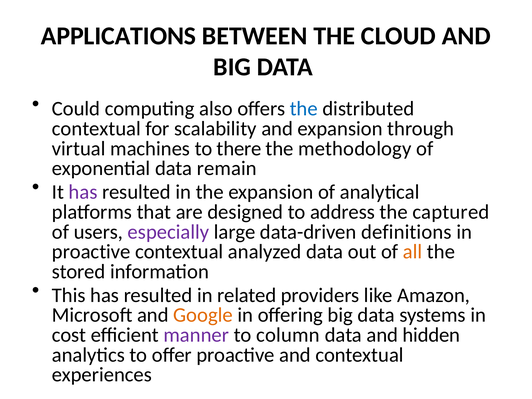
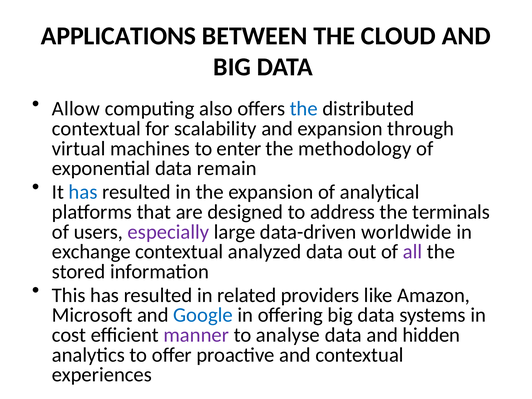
Could: Could -> Allow
there: there -> enter
has at (83, 192) colour: purple -> blue
captured: captured -> terminals
definitions: definitions -> worldwide
proactive at (91, 252): proactive -> exchange
all colour: orange -> purple
Google colour: orange -> blue
column: column -> analyse
